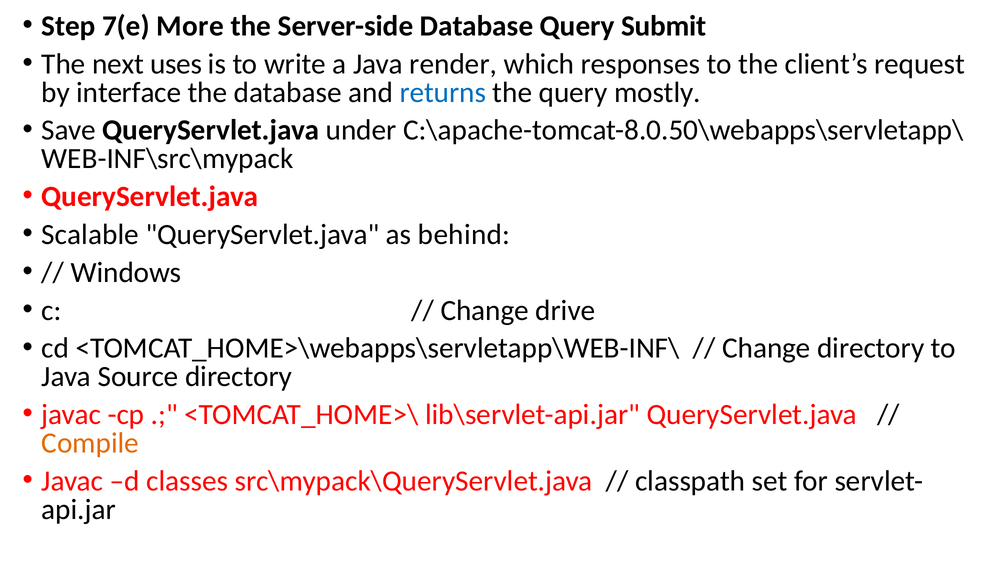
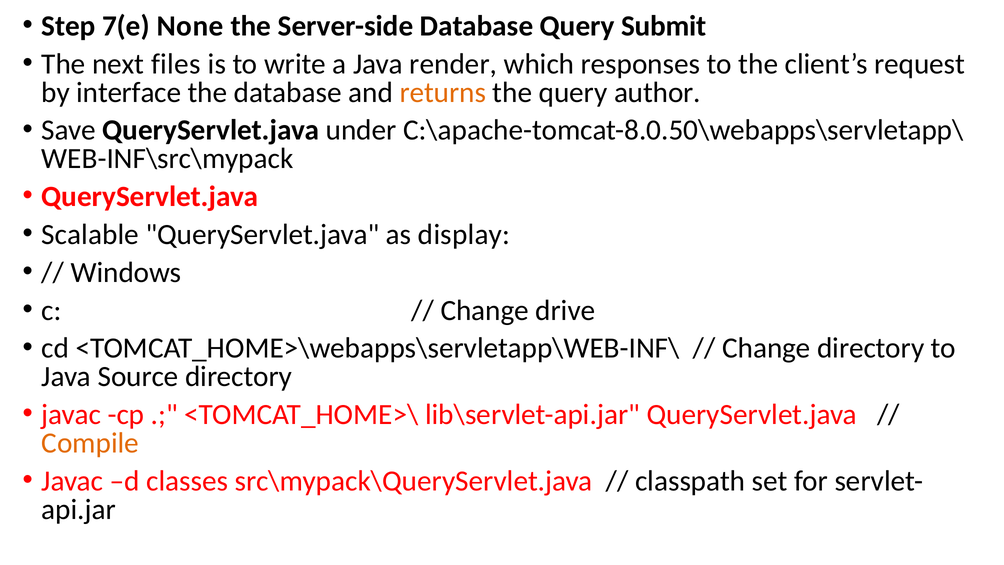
More: More -> None
uses: uses -> files
returns colour: blue -> orange
mostly: mostly -> author
behind: behind -> display
